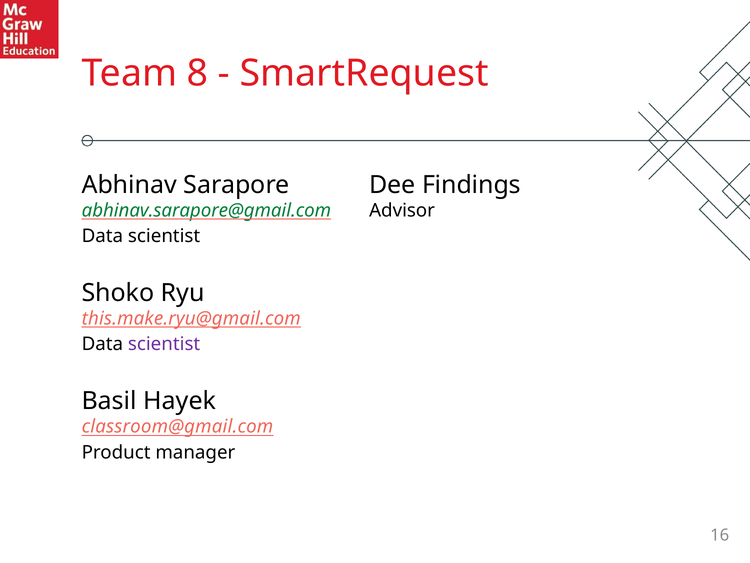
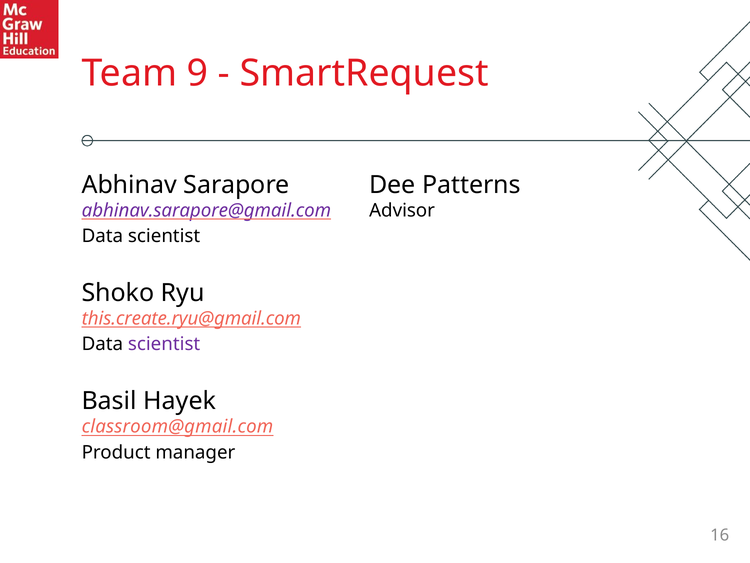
8: 8 -> 9
Findings: Findings -> Patterns
abhinav.sarapore@gmail.com colour: green -> purple
this.make.ryu@gmail.com: this.make.ryu@gmail.com -> this.create.ryu@gmail.com
